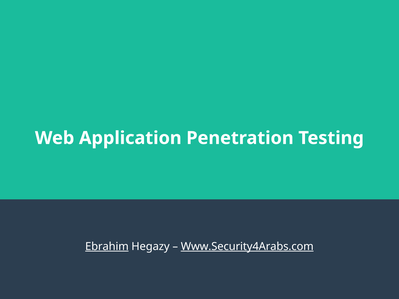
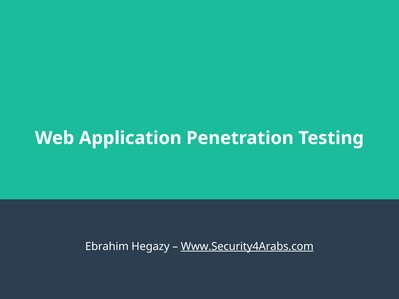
Ebrahim underline: present -> none
